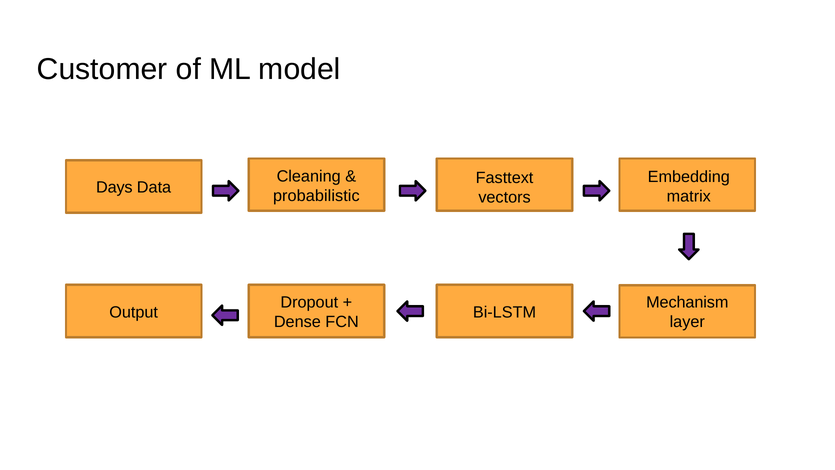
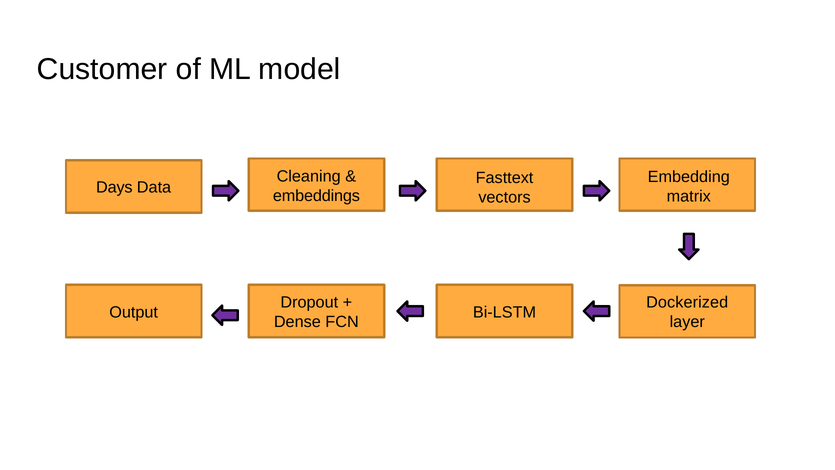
probabilistic: probabilistic -> embeddings
Mechanism: Mechanism -> Dockerized
